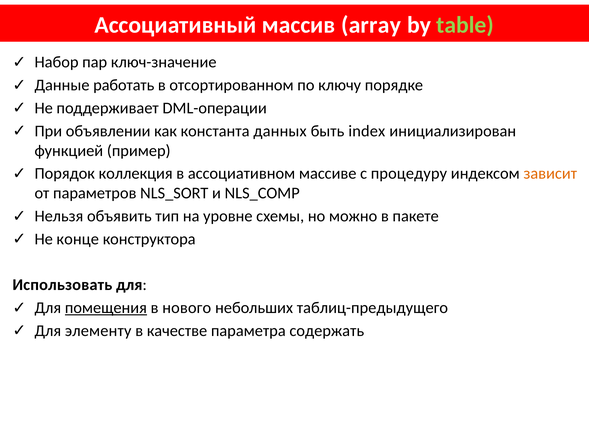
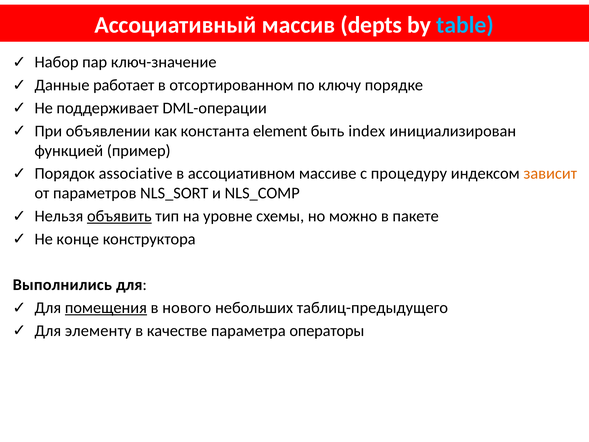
array: array -> depts
table colour: light green -> light blue
работать: работать -> работает
данных: данных -> element
коллекция: коллекция -> associative
объявить underline: none -> present
Использовать: Использовать -> Выполнились
содержать: содержать -> операторы
